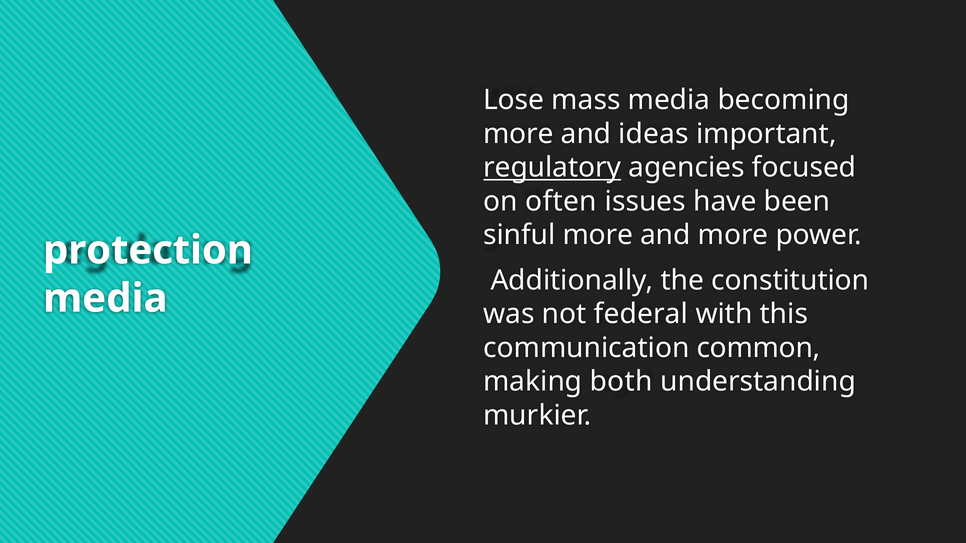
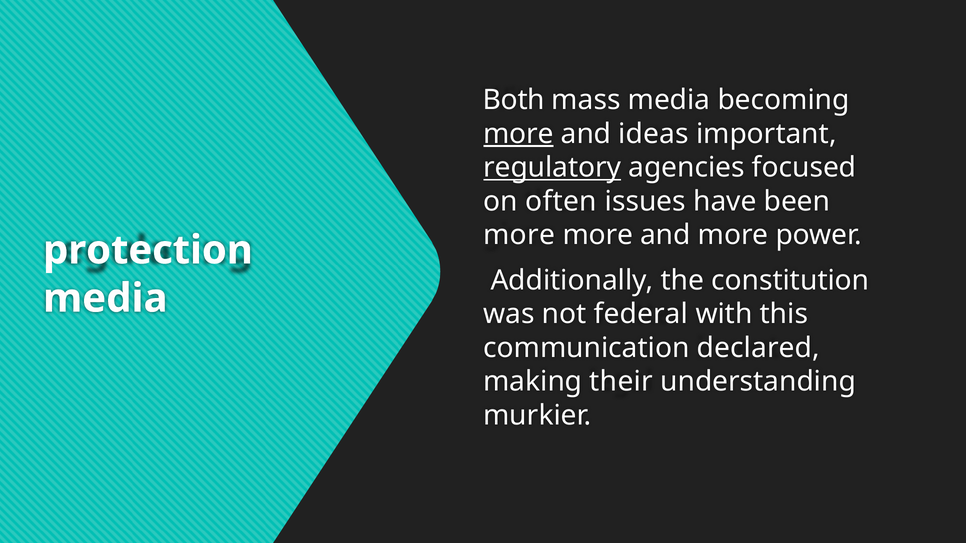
Lose: Lose -> Both
more at (518, 134) underline: none -> present
sinful at (519, 235): sinful -> more
common: common -> declared
both: both -> their
